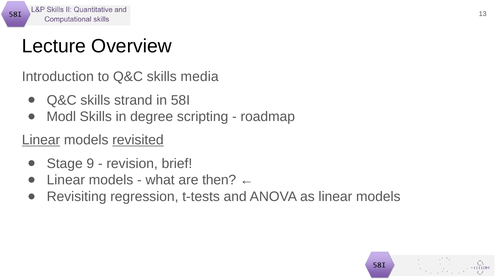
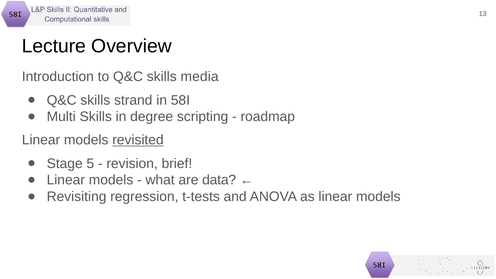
Modl: Modl -> Multi
Linear at (41, 140) underline: present -> none
9: 9 -> 5
then: then -> data
